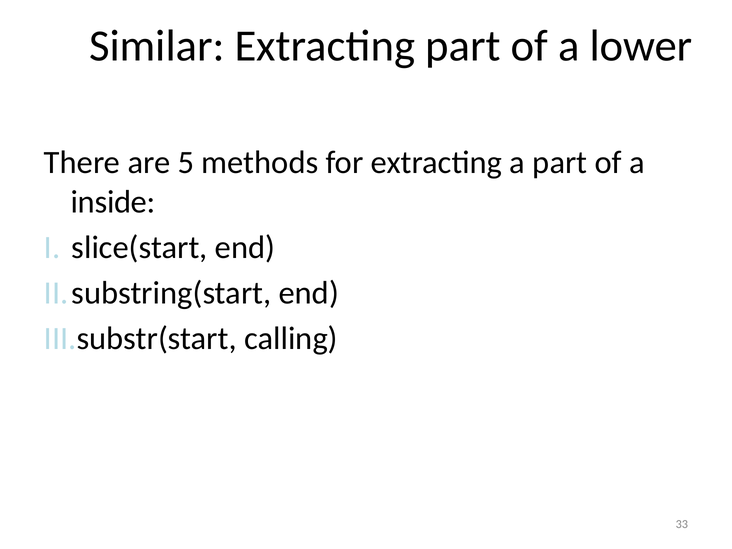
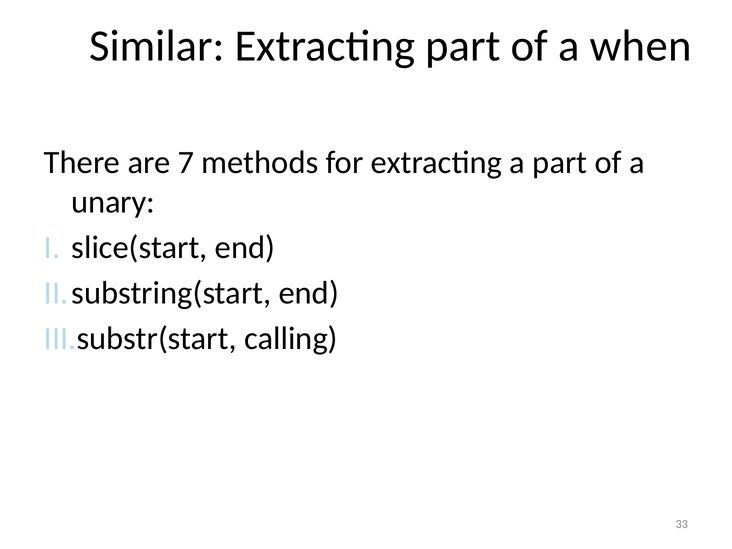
lower: lower -> when
5: 5 -> 7
inside: inside -> unary
